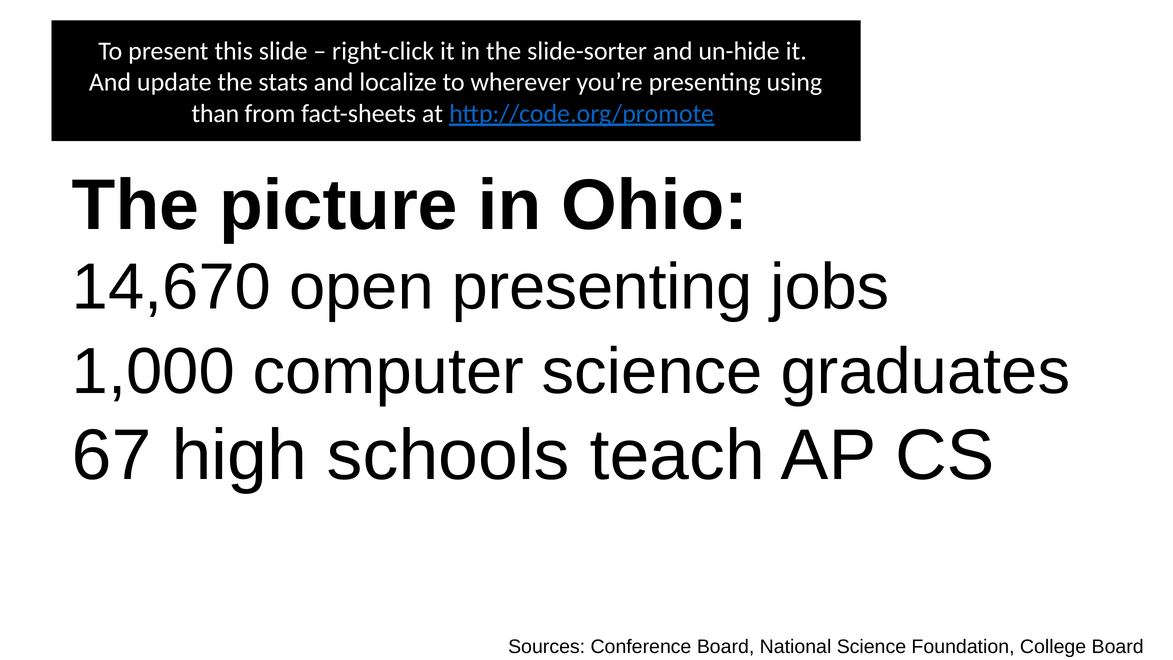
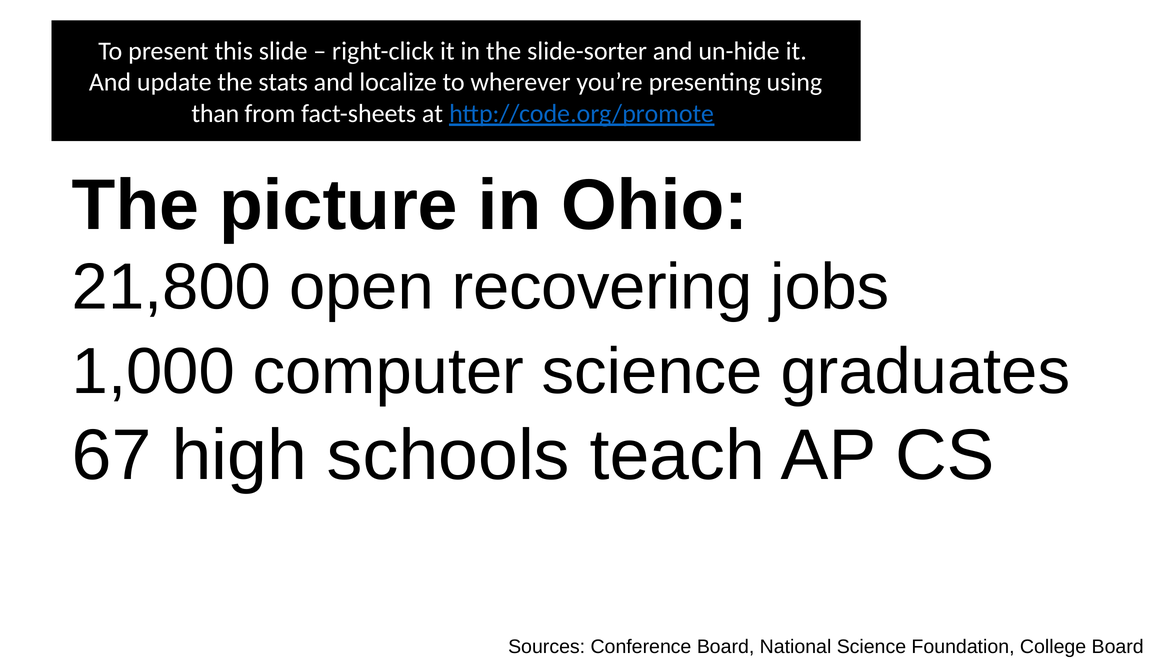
14,670: 14,670 -> 21,800
open presenting: presenting -> recovering
